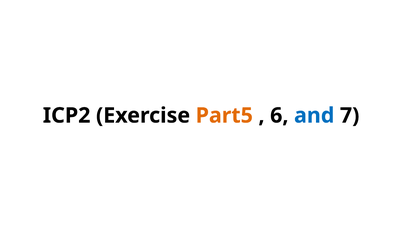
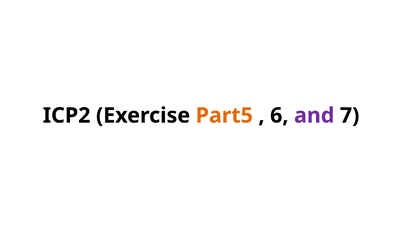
and colour: blue -> purple
